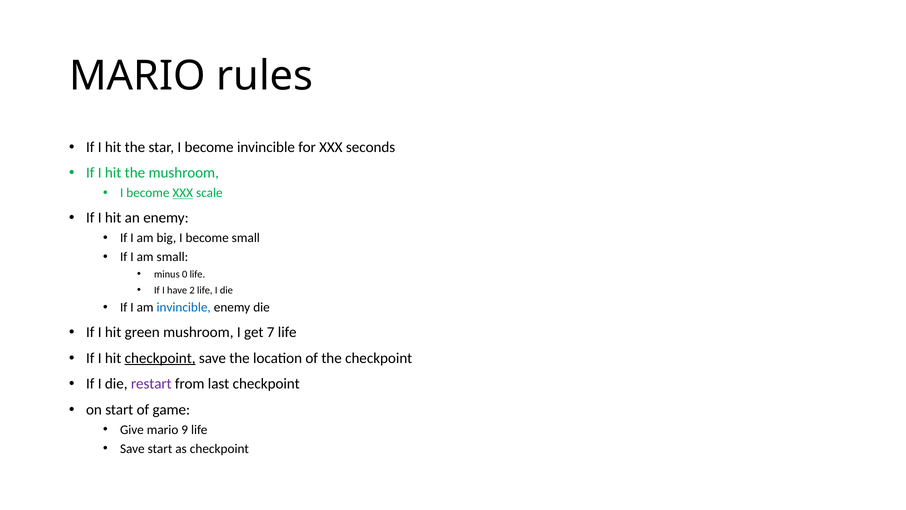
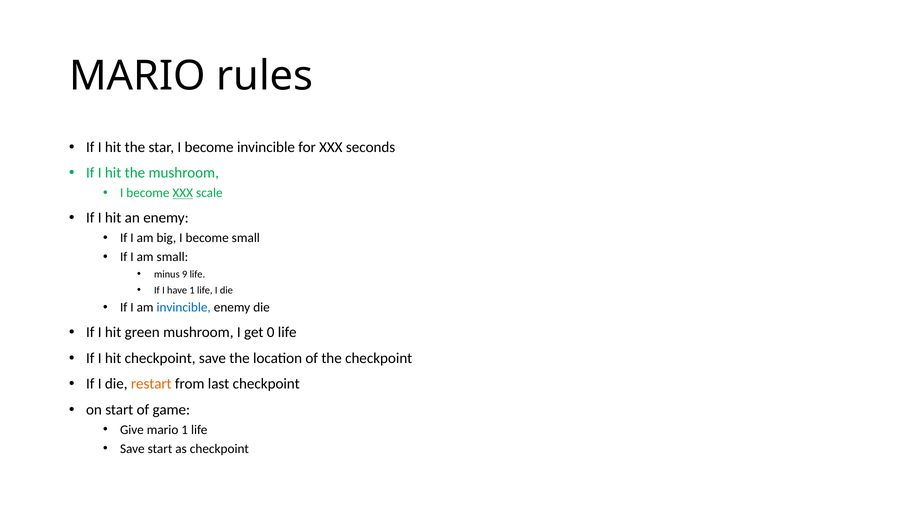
0: 0 -> 9
have 2: 2 -> 1
7: 7 -> 0
checkpoint at (160, 358) underline: present -> none
restart colour: purple -> orange
mario 9: 9 -> 1
